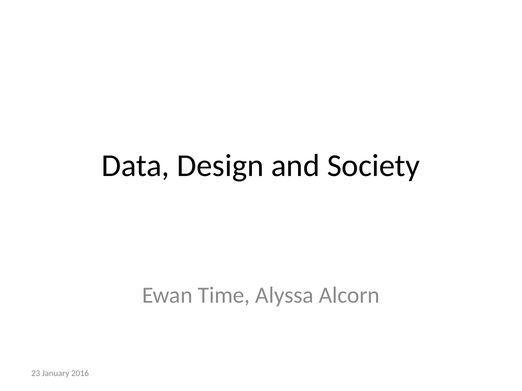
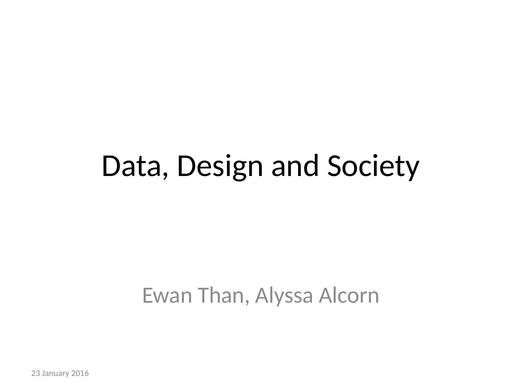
Time: Time -> Than
